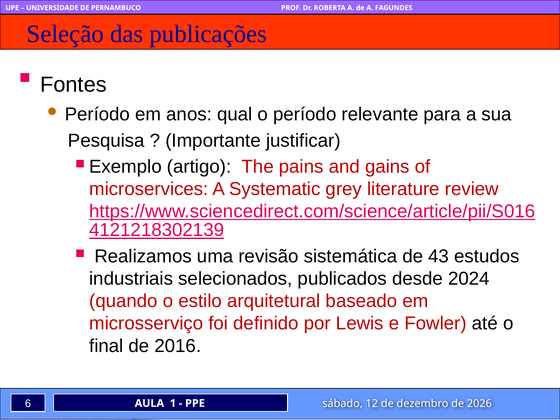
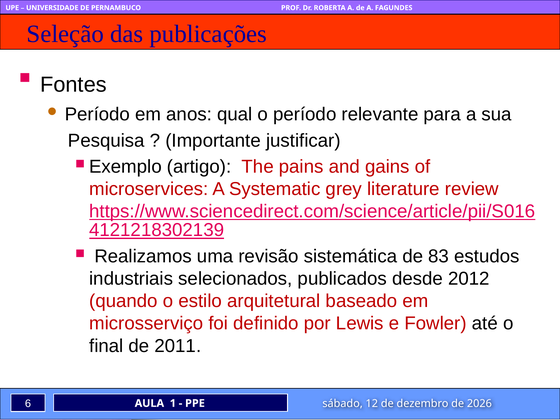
43: 43 -> 83
2024: 2024 -> 2012
2016: 2016 -> 2011
